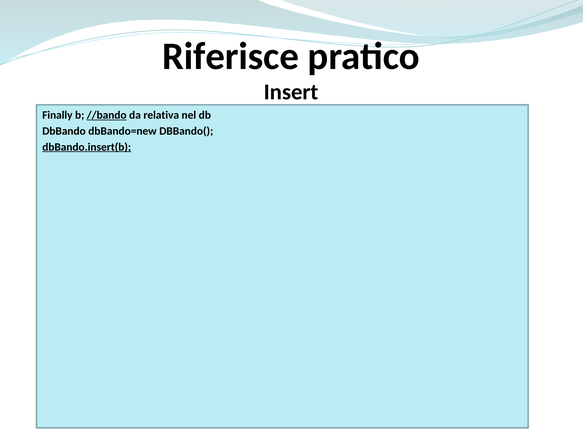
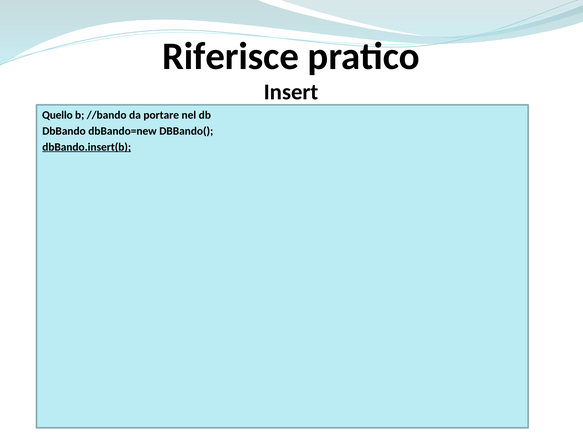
Finally: Finally -> Quello
//bando underline: present -> none
relativa: relativa -> portare
